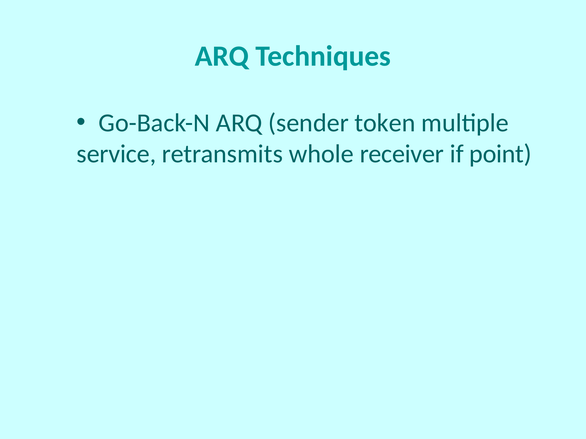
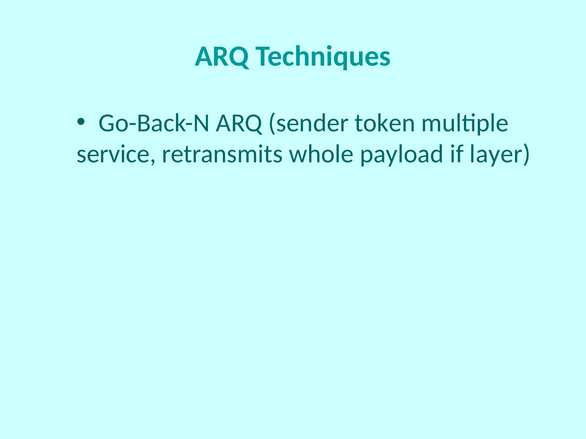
receiver: receiver -> payload
point: point -> layer
